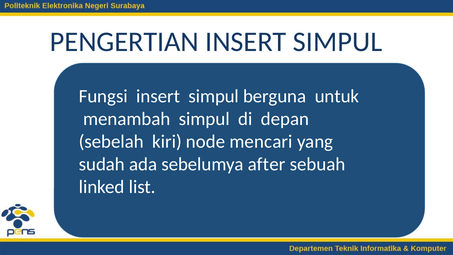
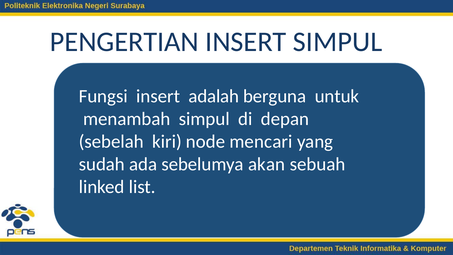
Fungsi insert simpul: simpul -> adalah
after: after -> akan
